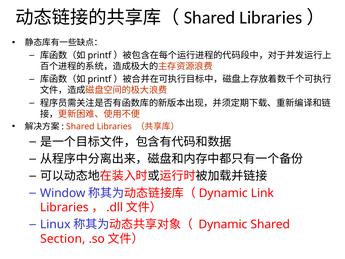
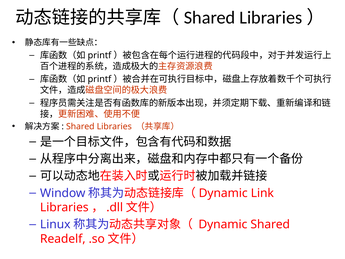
Section: Section -> Readelf
